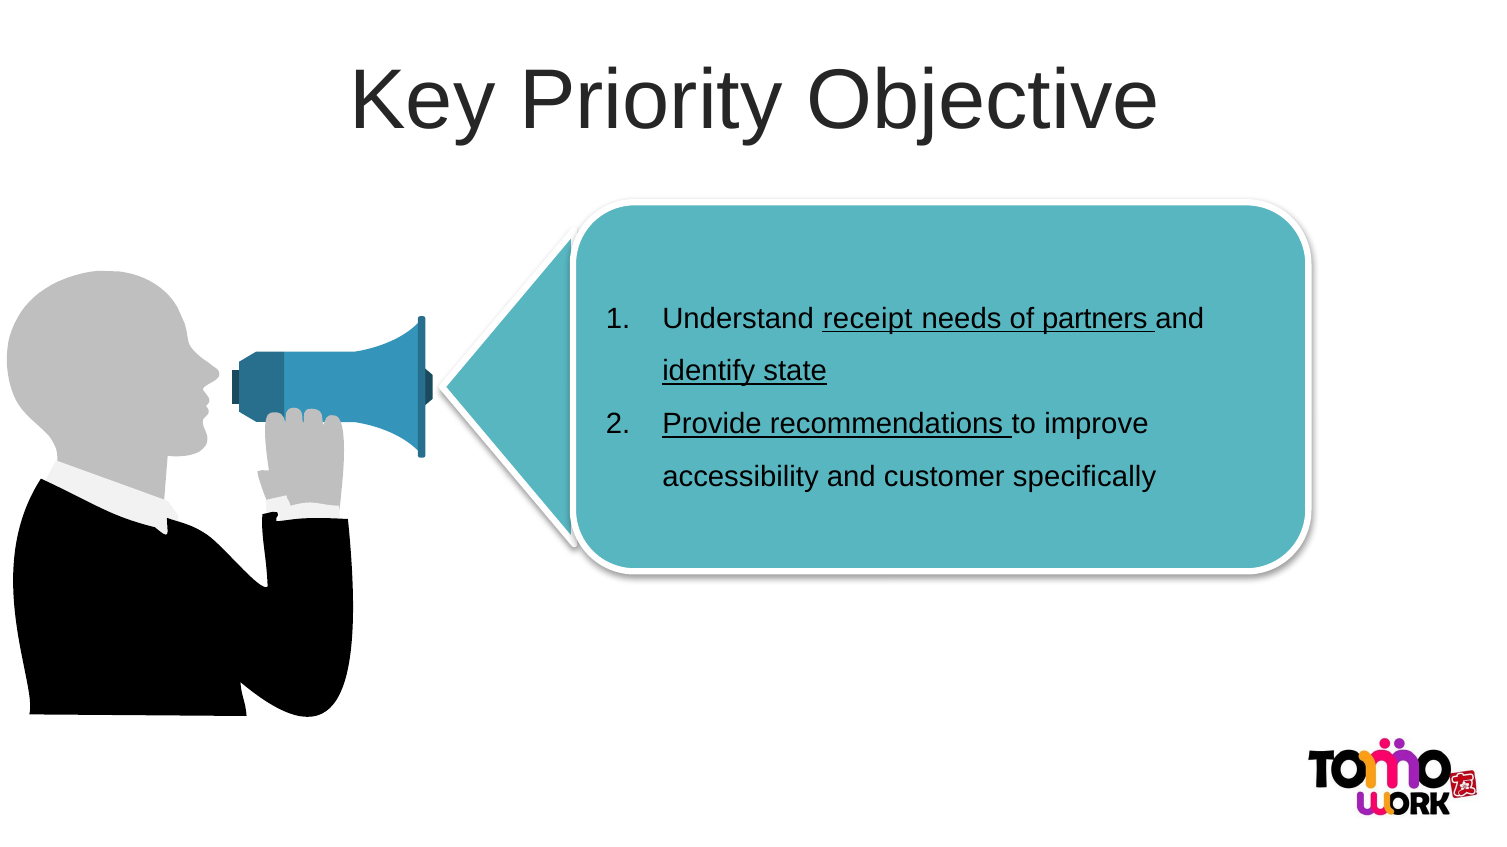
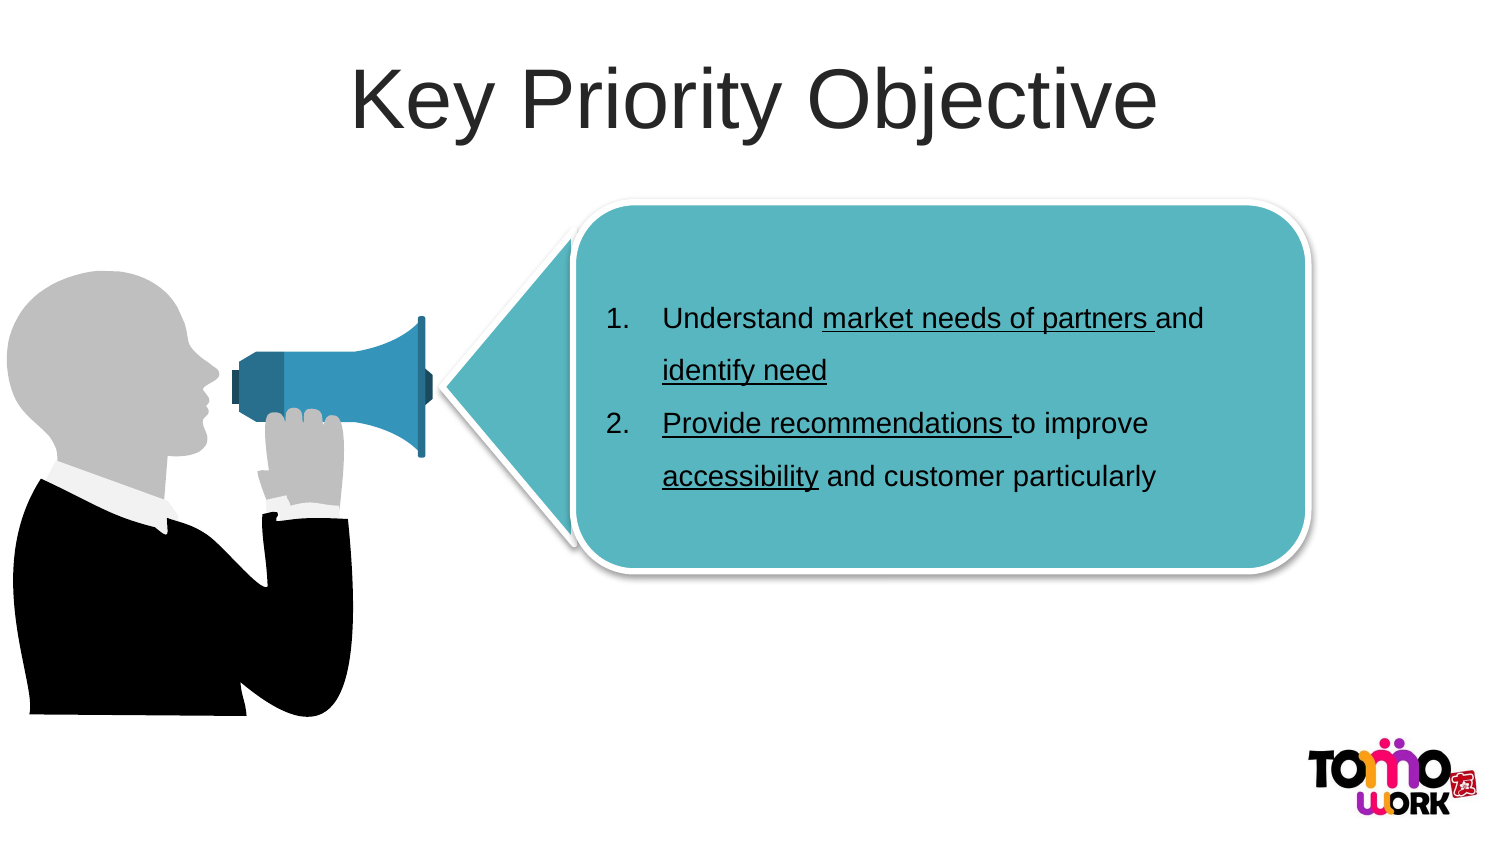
receipt: receipt -> market
state: state -> need
accessibility at (740, 477) underline: none -> present
customer specifically: specifically -> particularly
